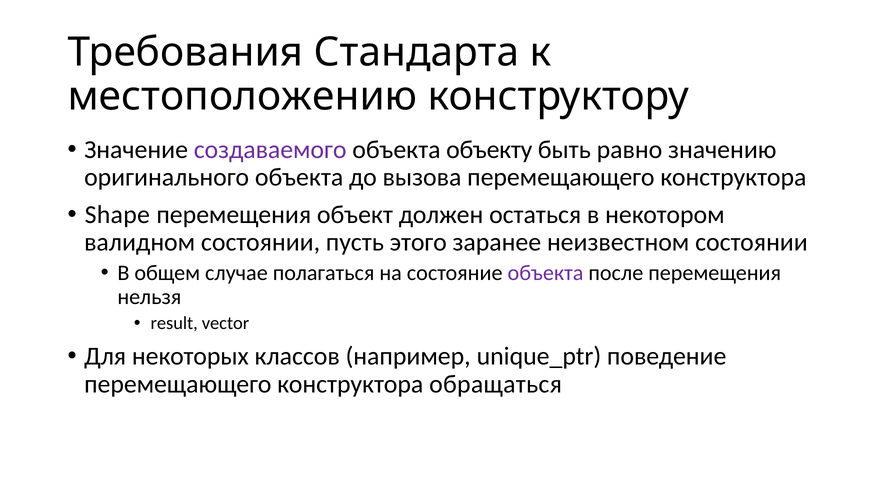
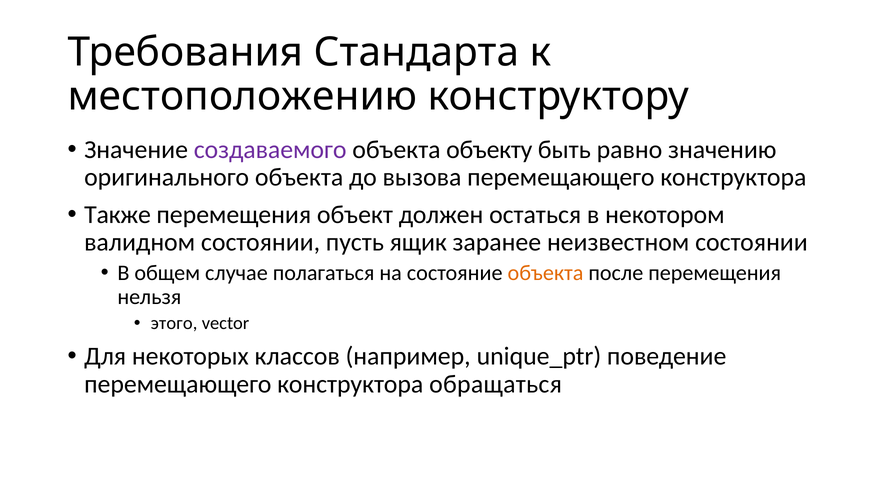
Shape: Shape -> Также
этого: этого -> ящик
объекта at (545, 273) colour: purple -> orange
result: result -> этого
